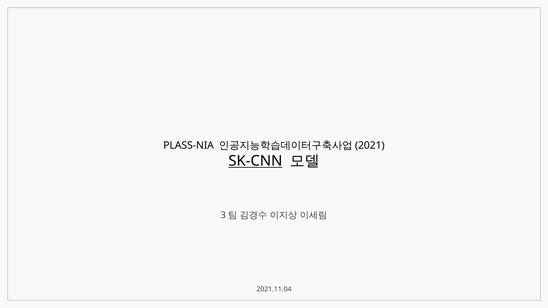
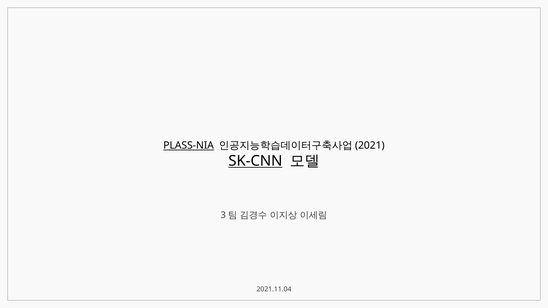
PLASS-NIA underline: none -> present
